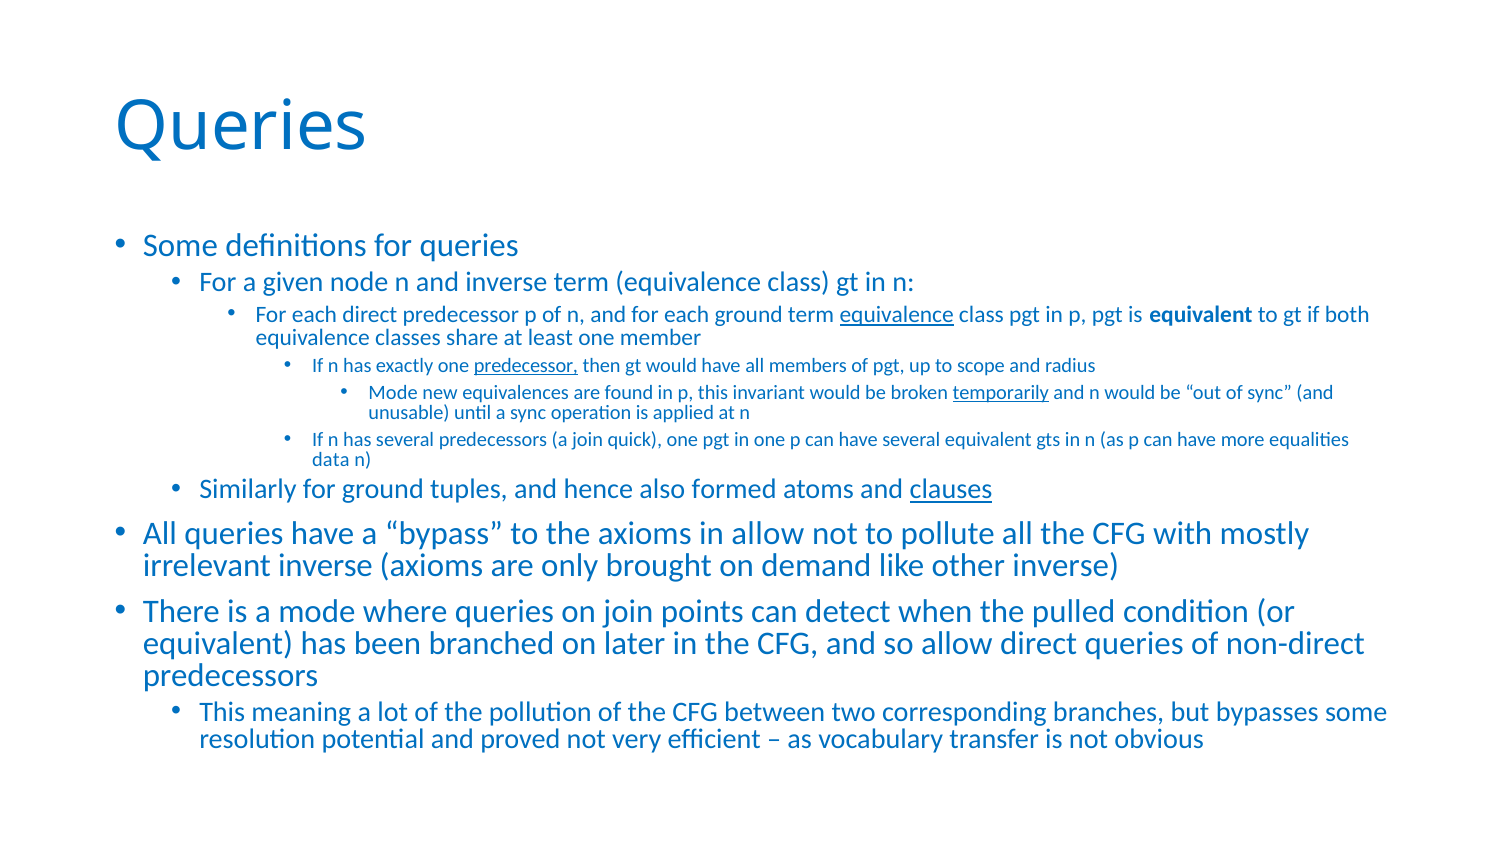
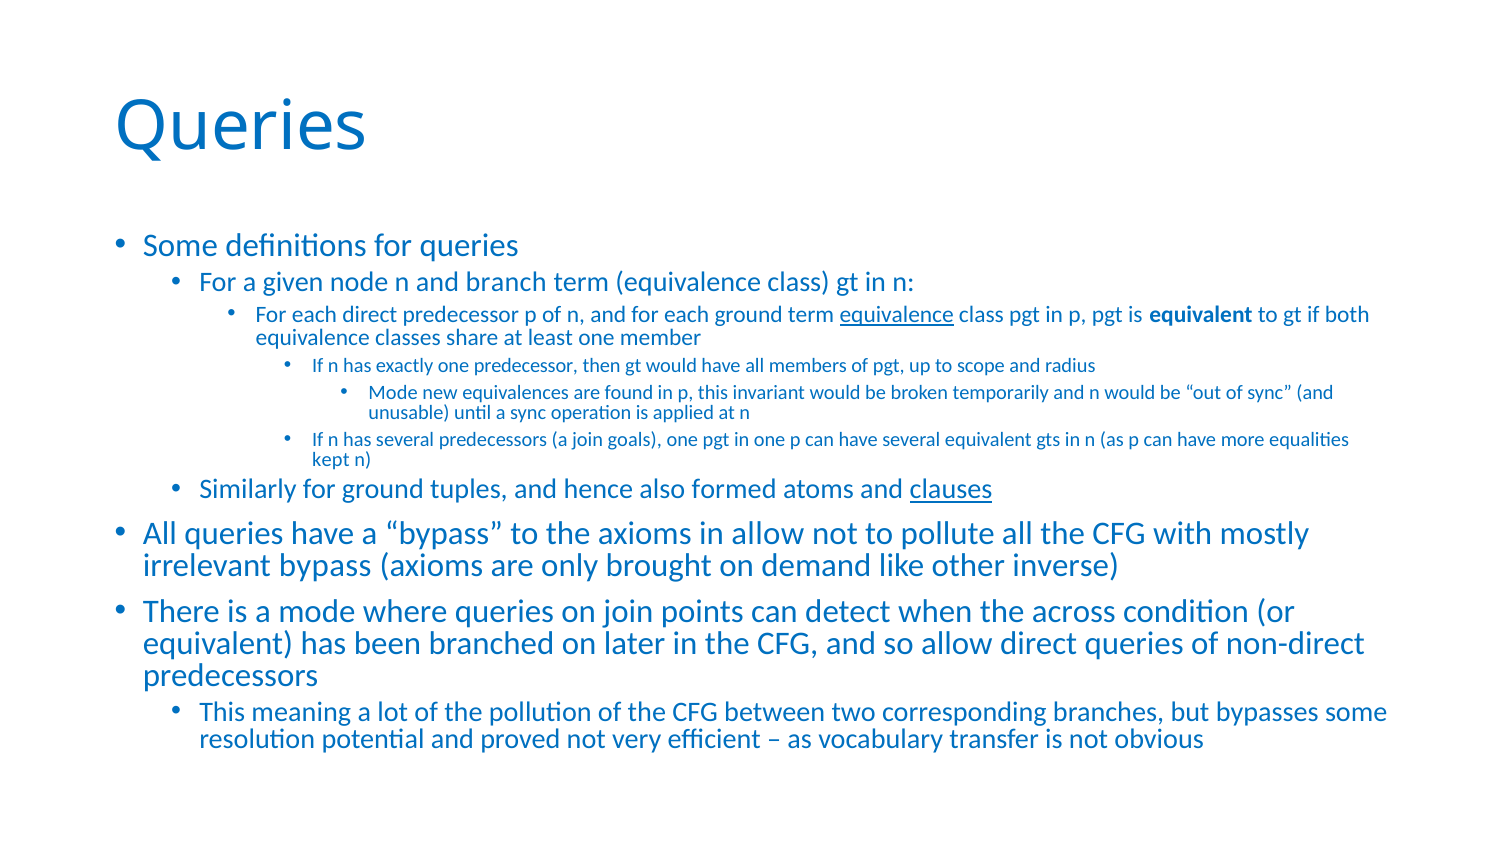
and inverse: inverse -> branch
predecessor at (526, 366) underline: present -> none
temporarily underline: present -> none
quick: quick -> goals
data: data -> kept
irrelevant inverse: inverse -> bypass
pulled: pulled -> across
